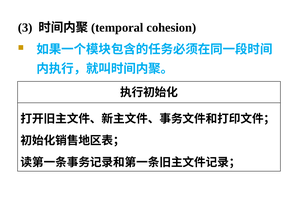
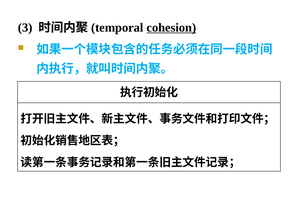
cohesion underline: none -> present
